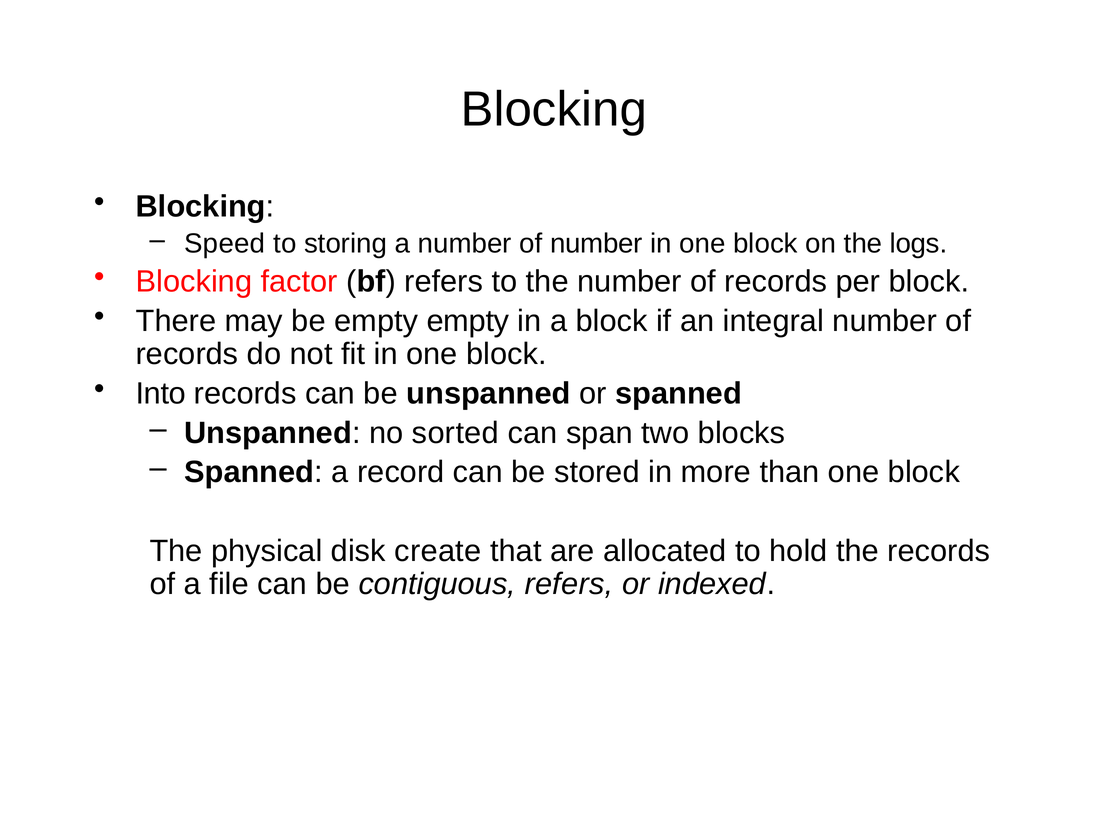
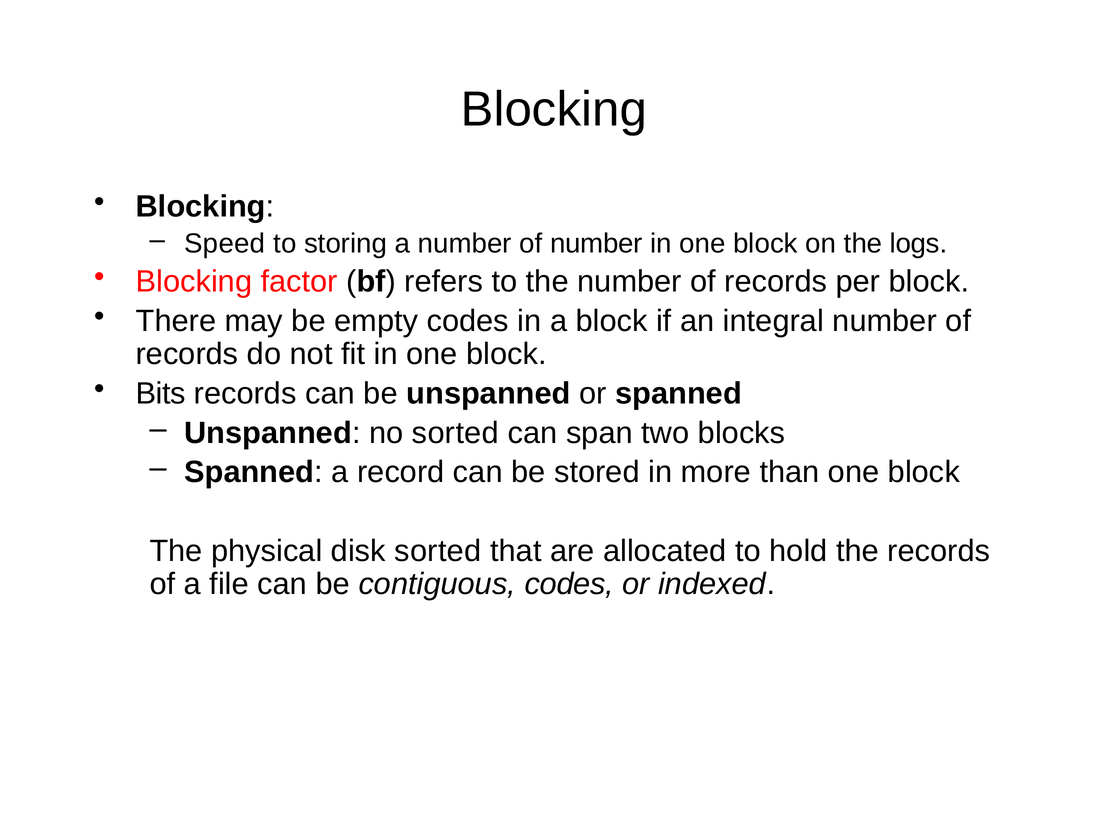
empty empty: empty -> codes
Into: Into -> Bits
disk create: create -> sorted
contiguous refers: refers -> codes
